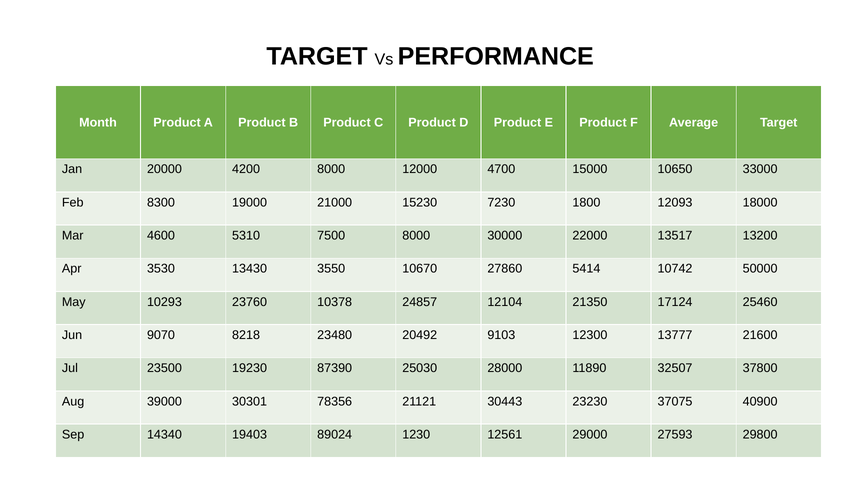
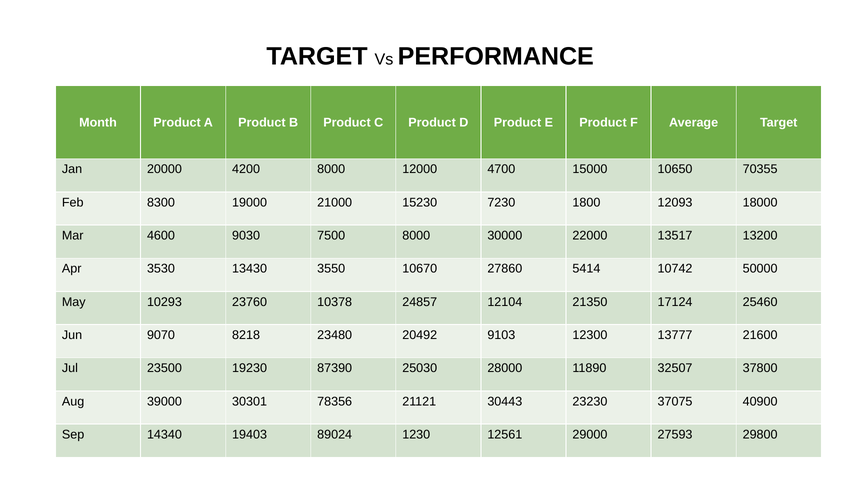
33000: 33000 -> 70355
5310: 5310 -> 9030
